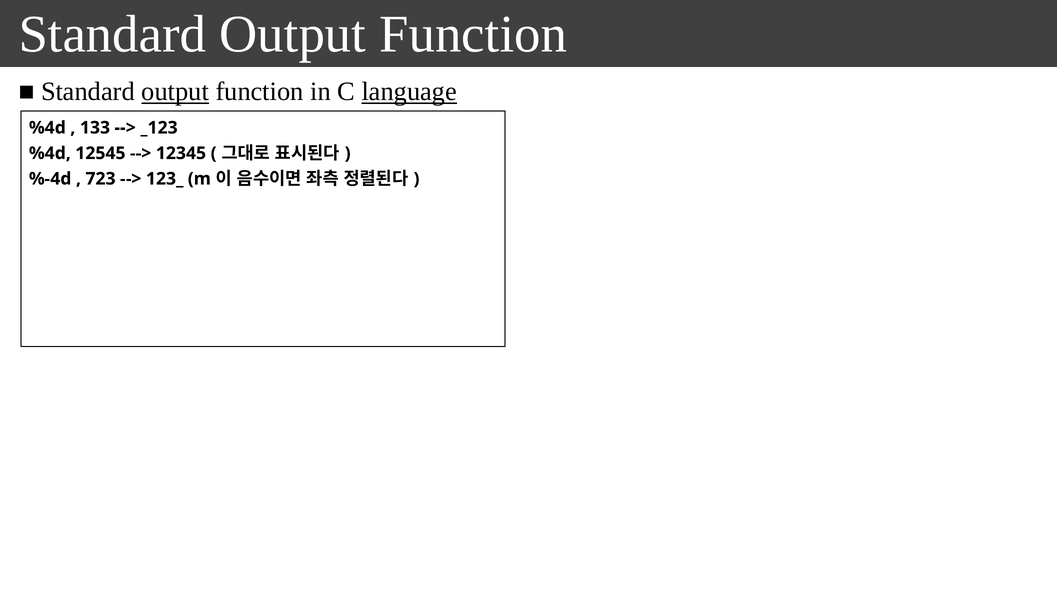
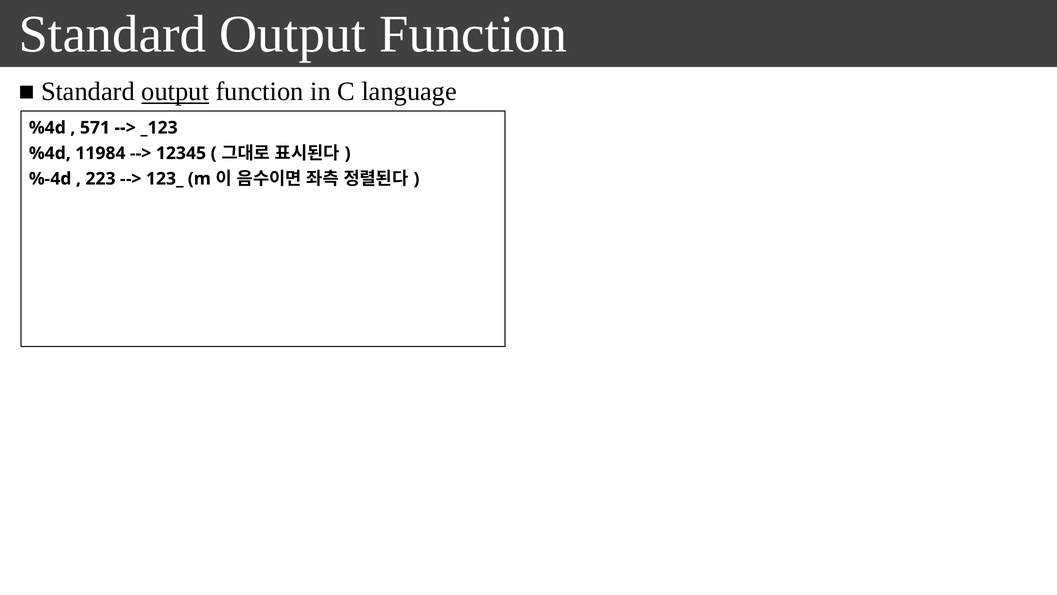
language underline: present -> none
133: 133 -> 571
12545: 12545 -> 11984
723: 723 -> 223
